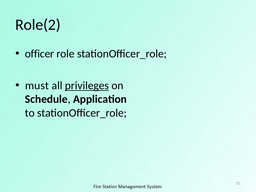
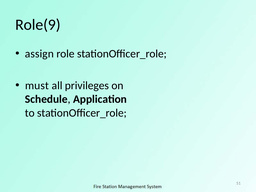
Role(2: Role(2 -> Role(9
officer: officer -> assign
privileges underline: present -> none
